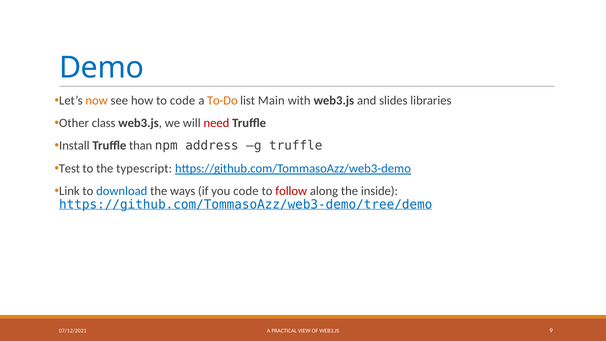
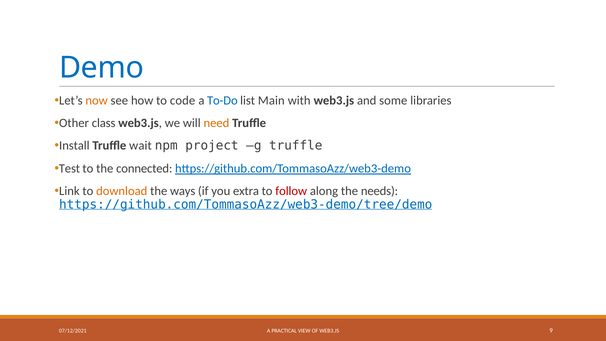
To-Do colour: orange -> blue
slides: slides -> some
need colour: red -> orange
than: than -> wait
address: address -> project
typescript: typescript -> connected
download colour: blue -> orange
you code: code -> extra
inside: inside -> needs
